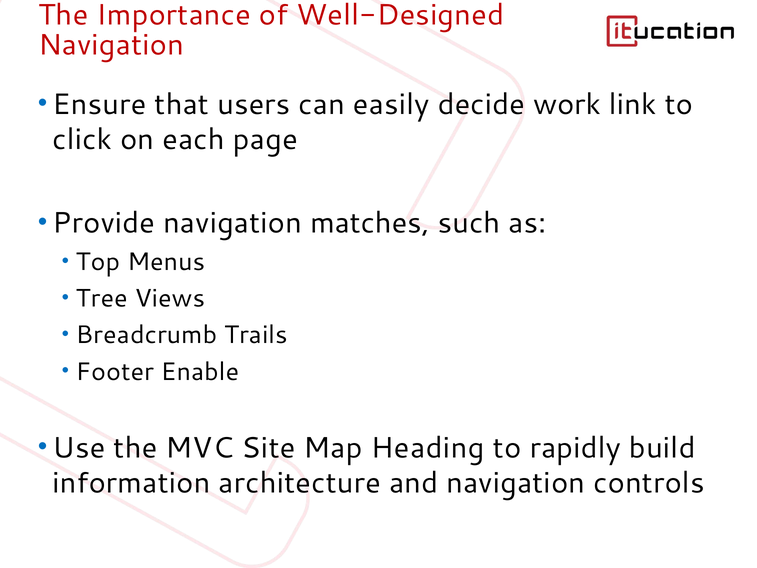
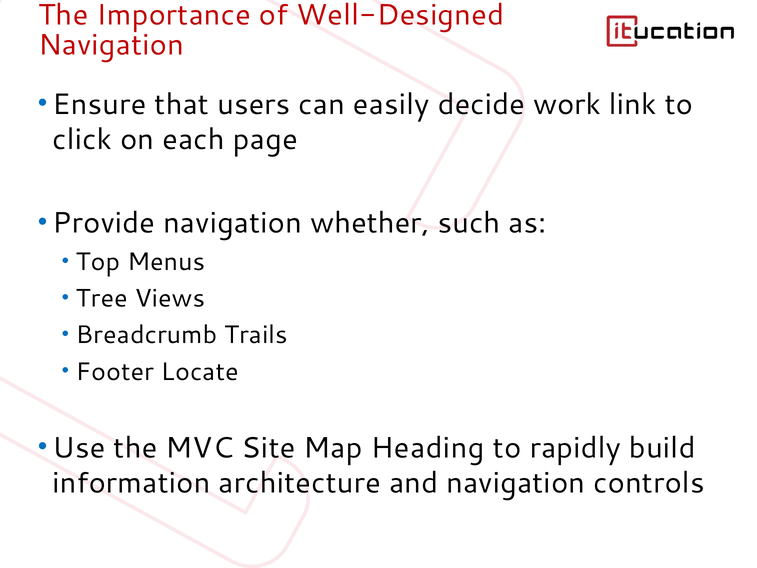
matches: matches -> whether
Enable: Enable -> Locate
